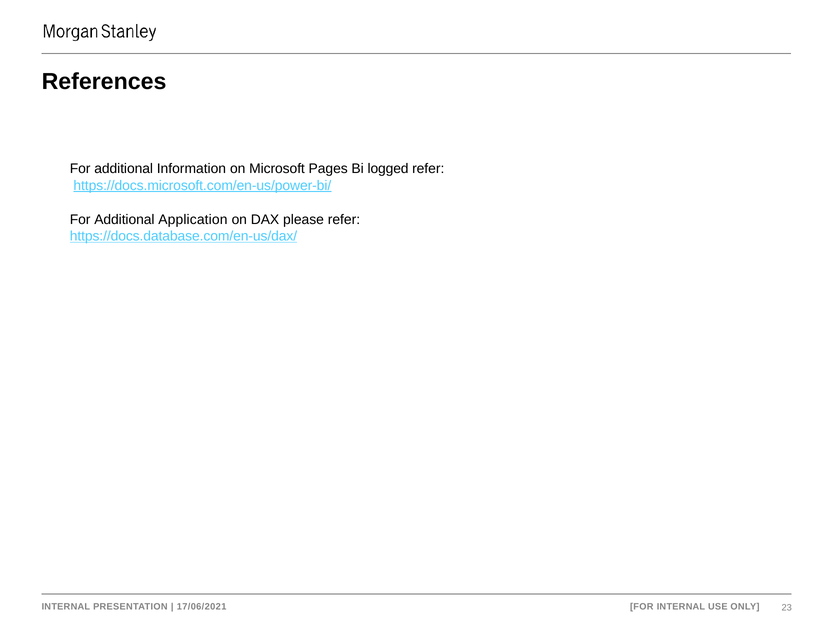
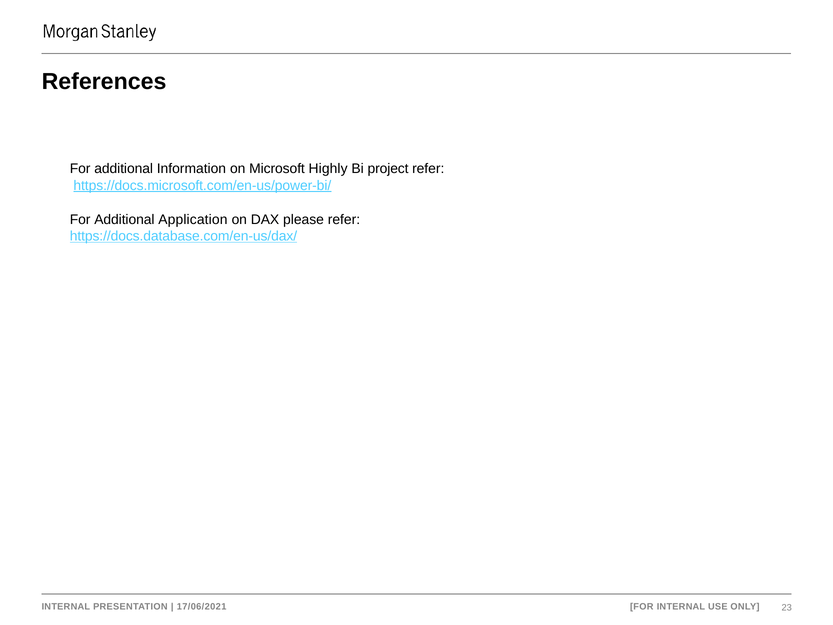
Pages: Pages -> Highly
logged: logged -> project
